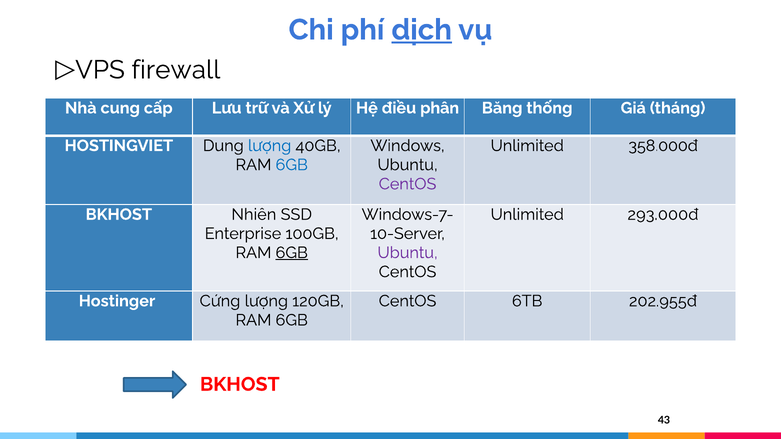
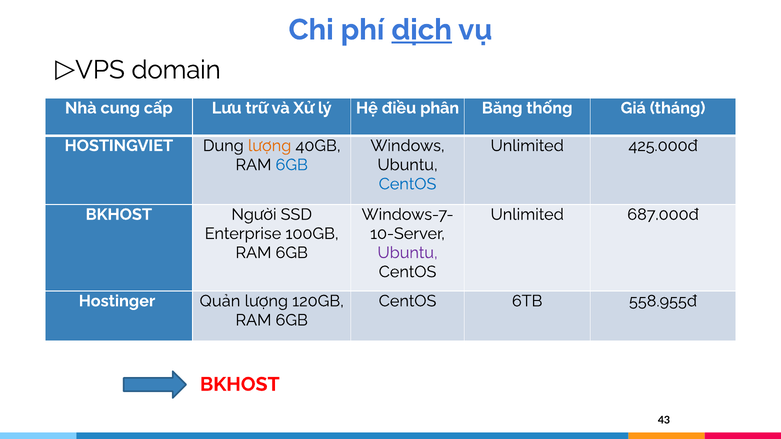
firewall: firewall -> domain
lượng at (270, 146) colour: blue -> orange
358.000đ: 358.000đ -> 425.000đ
CentOS at (408, 184) colour: purple -> blue
Nhiên: Nhiên -> Người
293.000đ: 293.000đ -> 687.000đ
6GB at (292, 253) underline: present -> none
Cứng: Cứng -> Quản
202.955đ: 202.955đ -> 558.955đ
